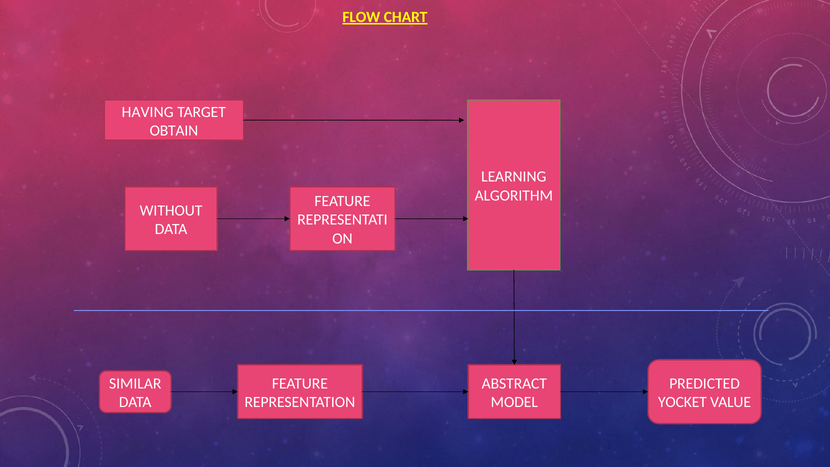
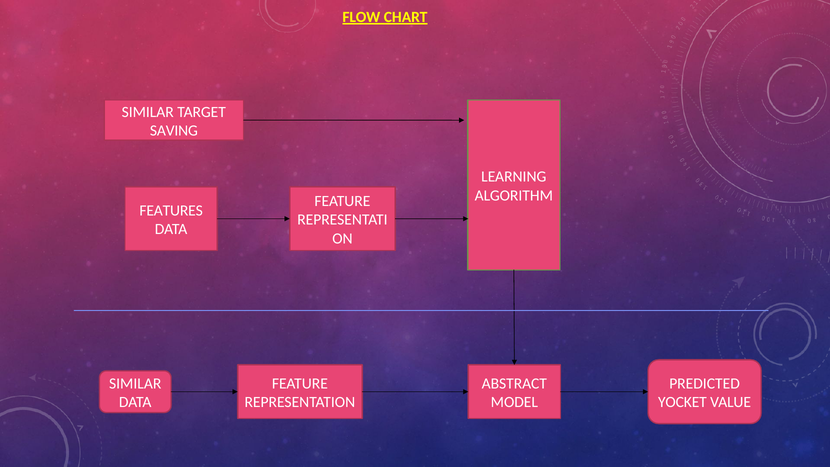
HAVING at (148, 112): HAVING -> SIMILAR
OBTAIN: OBTAIN -> SAVING
WITHOUT: WITHOUT -> FEATURES
